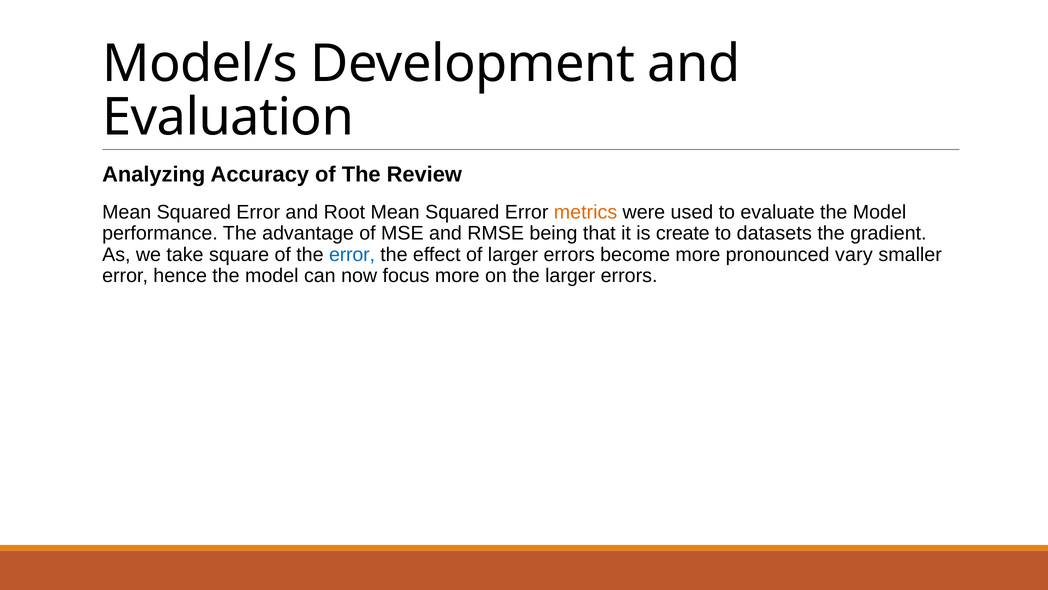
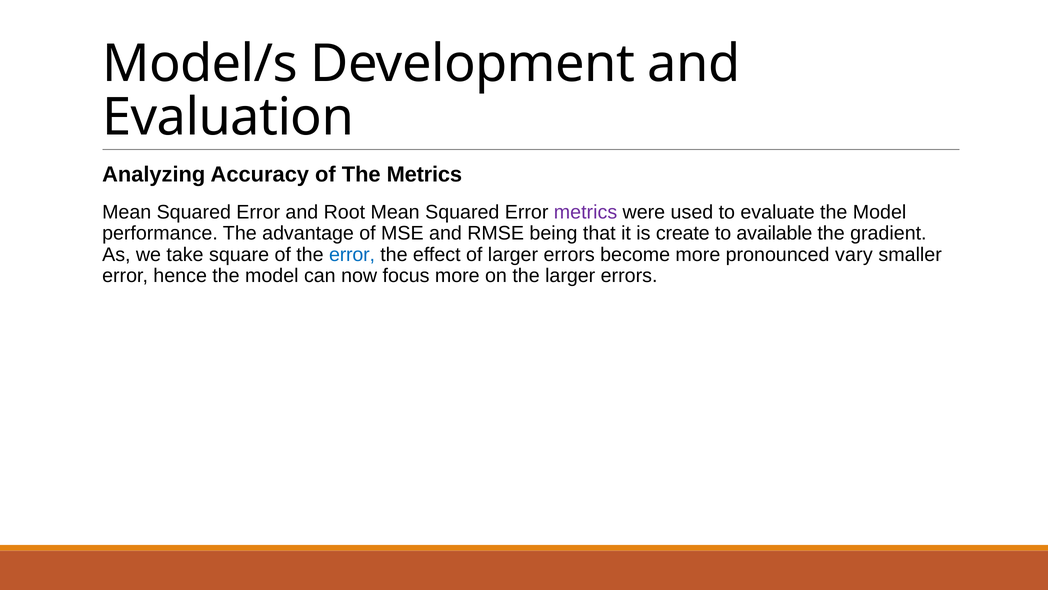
The Review: Review -> Metrics
metrics at (586, 212) colour: orange -> purple
datasets: datasets -> available
